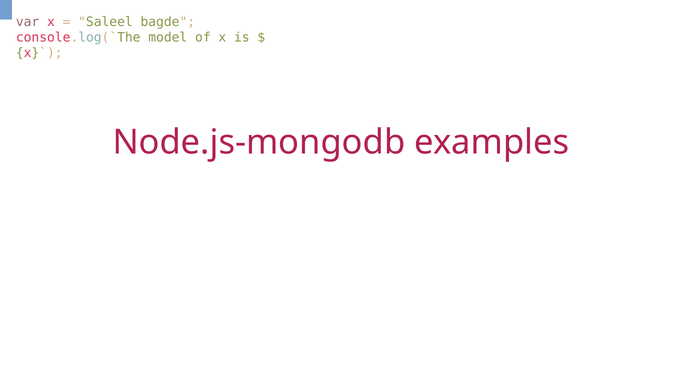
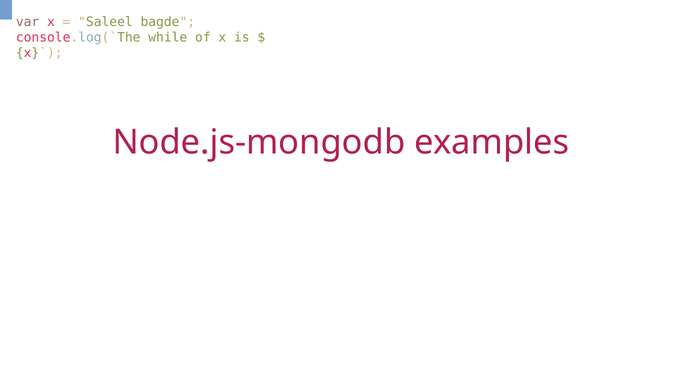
model: model -> while
